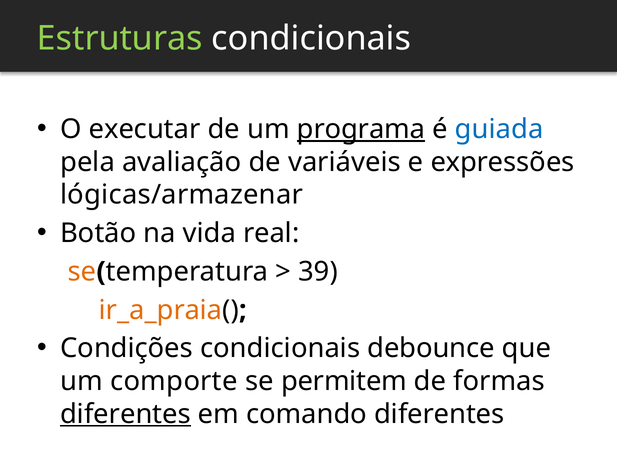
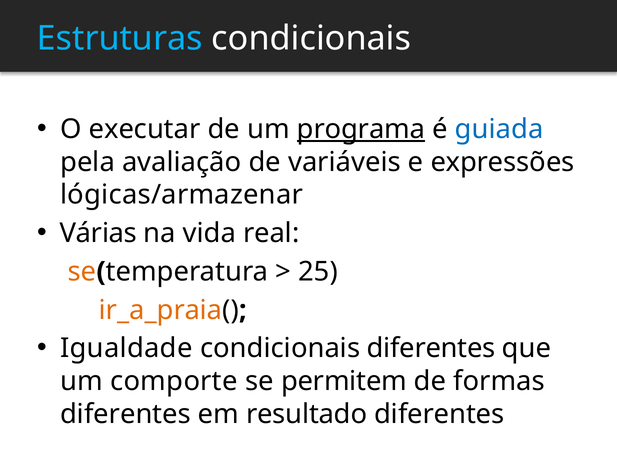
Estruturas colour: light green -> light blue
Botão: Botão -> Várias
39: 39 -> 25
Condições: Condições -> Igualdade
condicionais debounce: debounce -> diferentes
diferentes at (125, 415) underline: present -> none
comando: comando -> resultado
